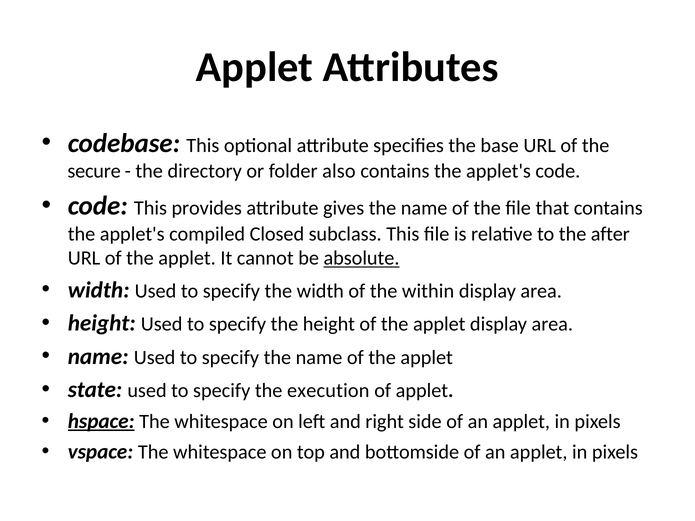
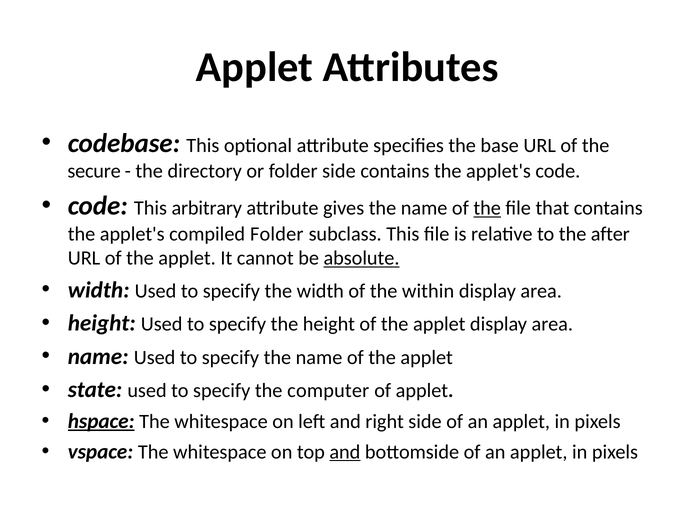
folder also: also -> side
provides: provides -> arbitrary
the at (487, 208) underline: none -> present
compiled Closed: Closed -> Folder
execution: execution -> computer
and at (345, 452) underline: none -> present
